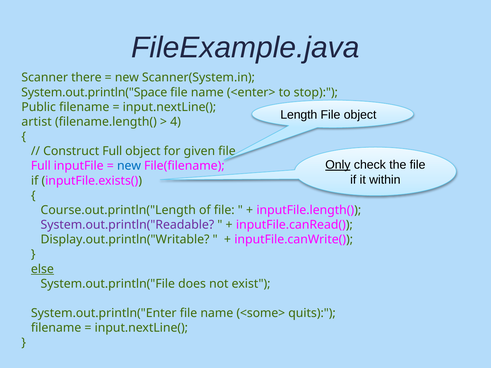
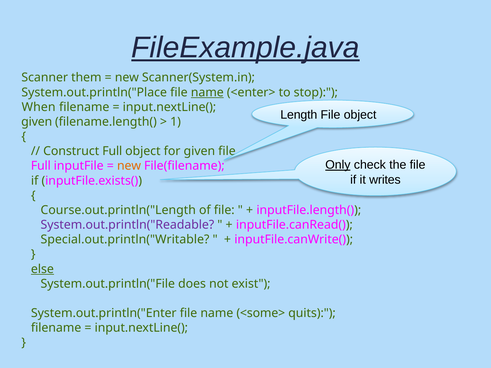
FileExample.java underline: none -> present
there: there -> them
System.out.println("Space: System.out.println("Space -> System.out.println("Place
name at (207, 92) underline: none -> present
Public: Public -> When
artist at (37, 122): artist -> given
4: 4 -> 1
new at (129, 166) colour: blue -> orange
within: within -> writes
Display.out.println("Writable: Display.out.println("Writable -> Special.out.println("Writable
